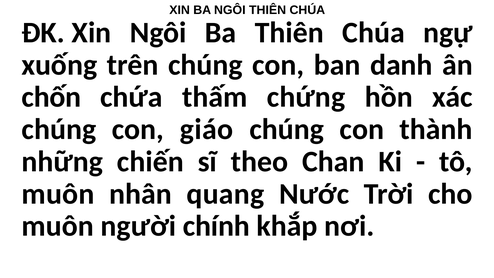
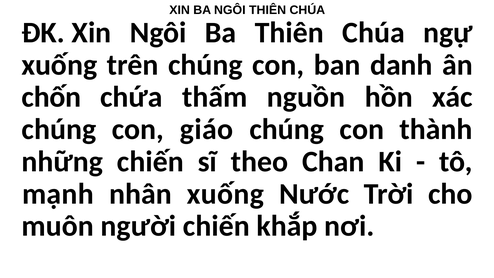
chứng: chứng -> nguồn
muôn at (58, 194): muôn -> mạnh
nhân quang: quang -> xuống
người chính: chính -> chiến
